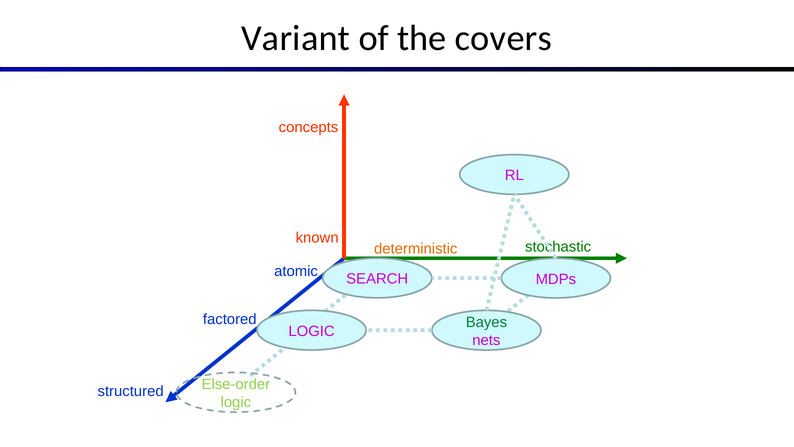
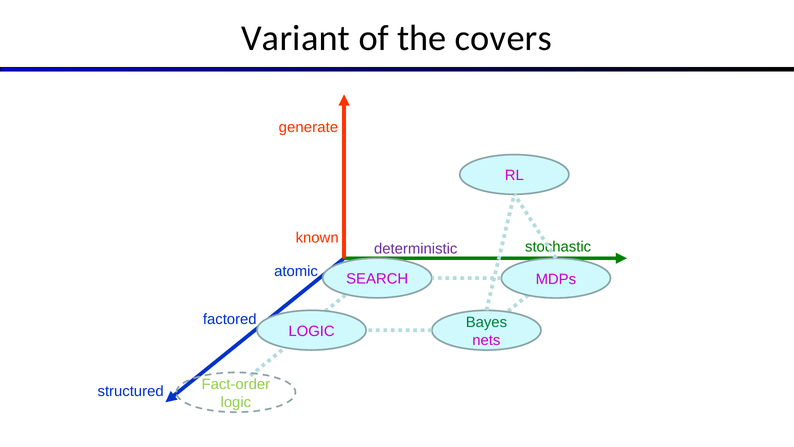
concepts: concepts -> generate
deterministic colour: orange -> purple
Else-order: Else-order -> Fact-order
